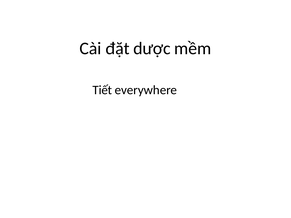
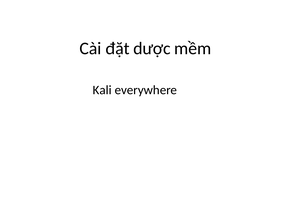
Tiết: Tiết -> Kali
